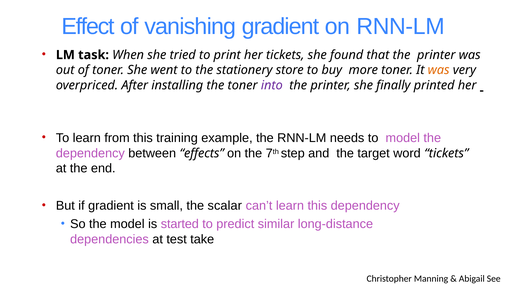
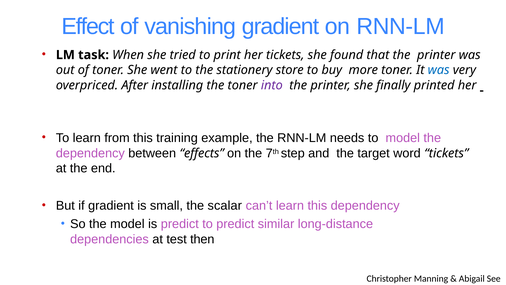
was at (439, 70) colour: orange -> blue
is started: started -> predict
take: take -> then
